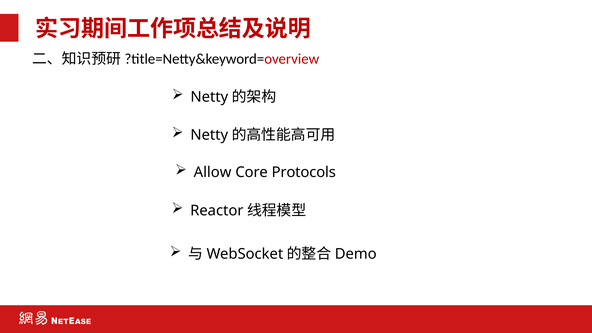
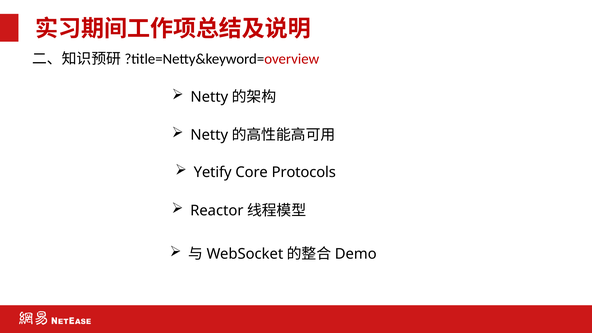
Allow: Allow -> Yetify
